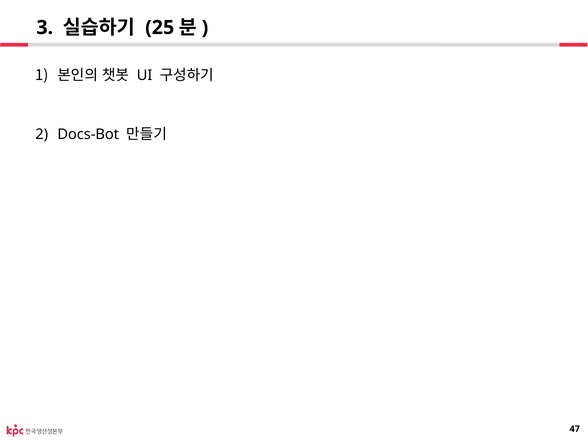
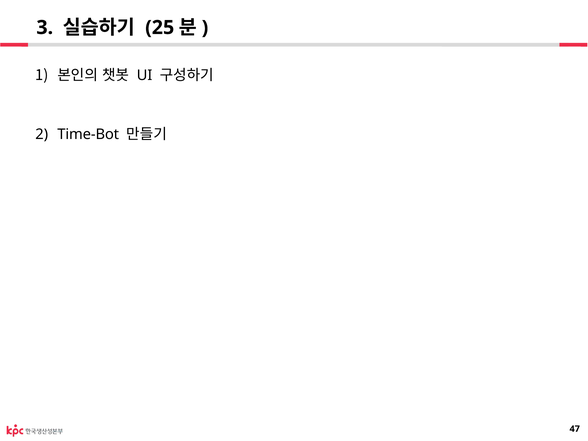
Docs-Bot: Docs-Bot -> Time-Bot
